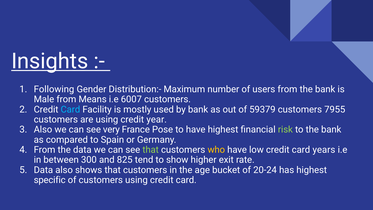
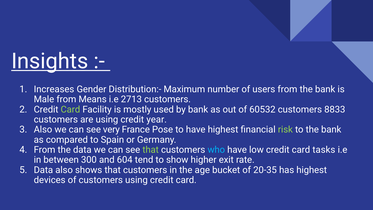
Following: Following -> Increases
6007: 6007 -> 2713
Card at (70, 109) colour: light blue -> light green
59379: 59379 -> 60532
7955: 7955 -> 8833
who colour: yellow -> light blue
years: years -> tasks
825: 825 -> 604
20-24: 20-24 -> 20-35
specific: specific -> devices
